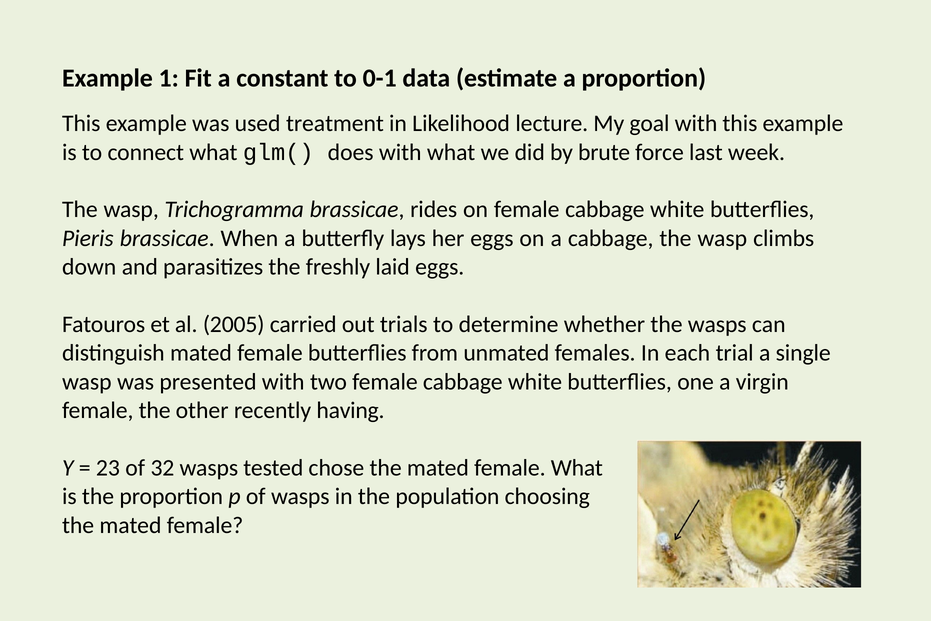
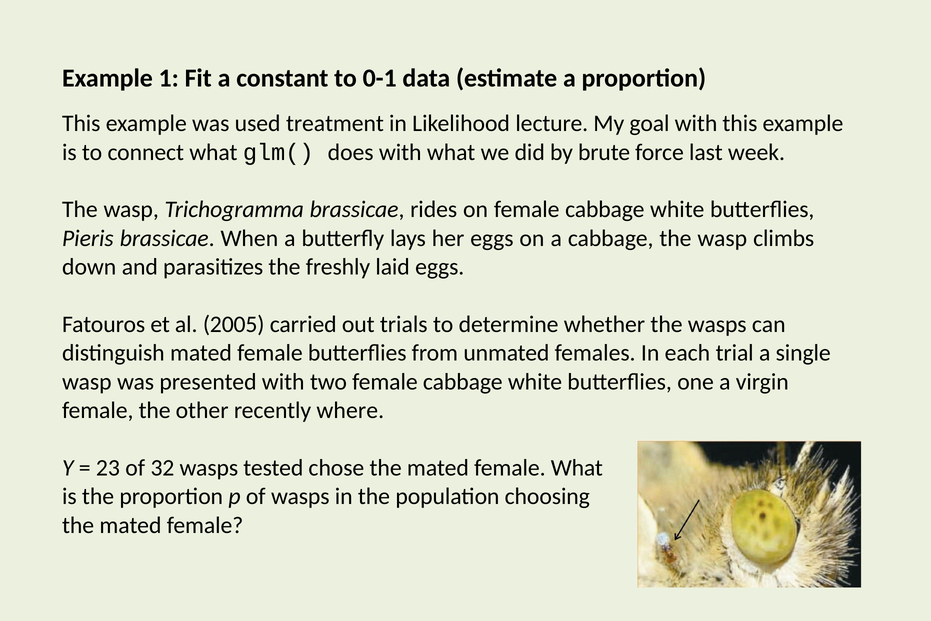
having: having -> where
